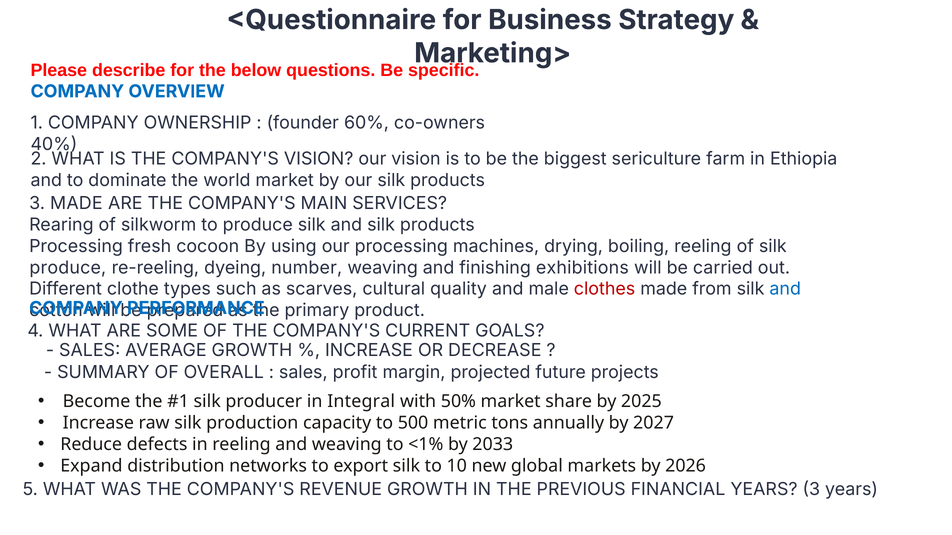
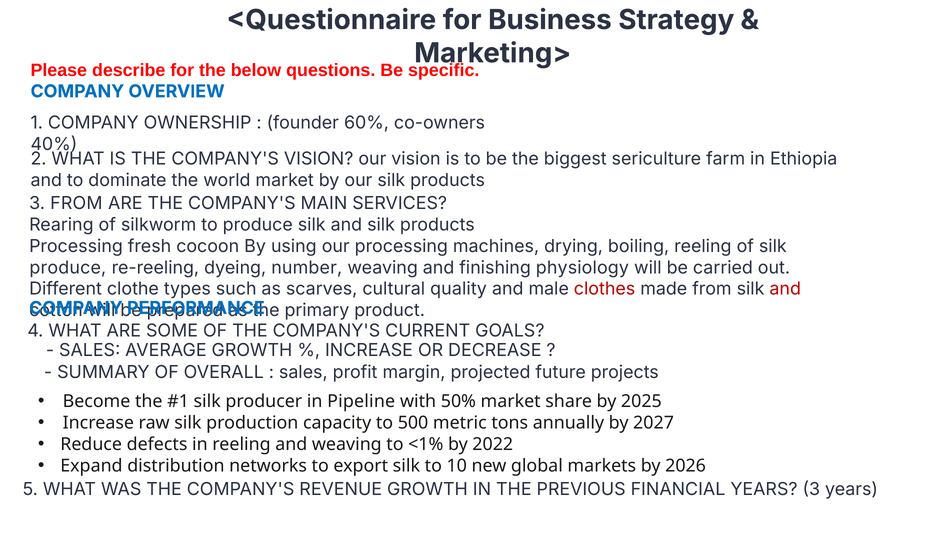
3 MADE: MADE -> FROM
exhibitions: exhibitions -> physiology
and at (785, 289) colour: blue -> red
Integral: Integral -> Pipeline
2033: 2033 -> 2022
